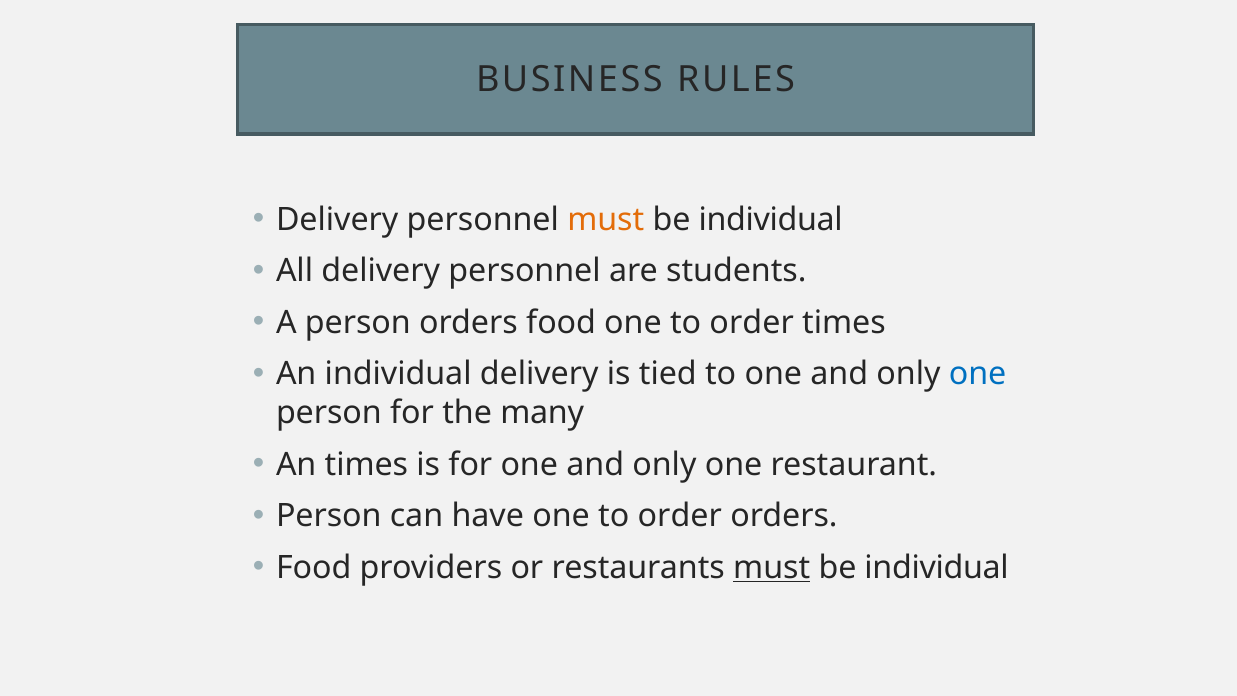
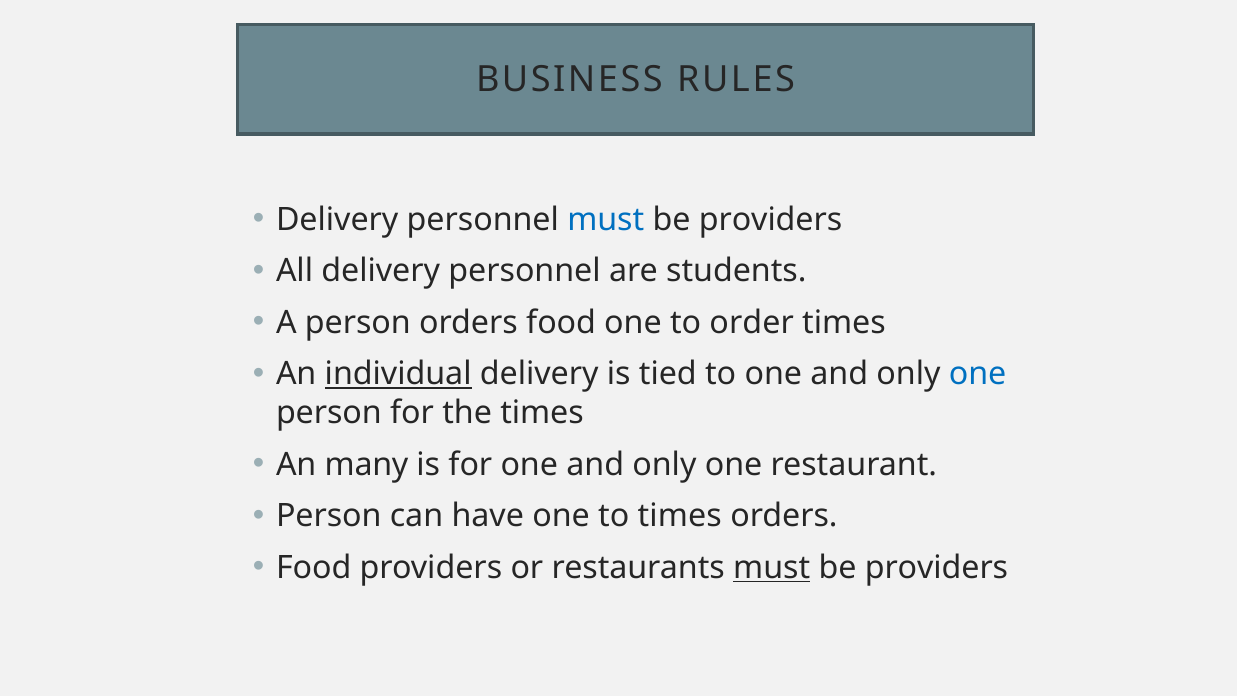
must at (606, 220) colour: orange -> blue
individual at (771, 220): individual -> providers
individual at (398, 374) underline: none -> present
the many: many -> times
An times: times -> many
have one to order: order -> times
individual at (937, 567): individual -> providers
